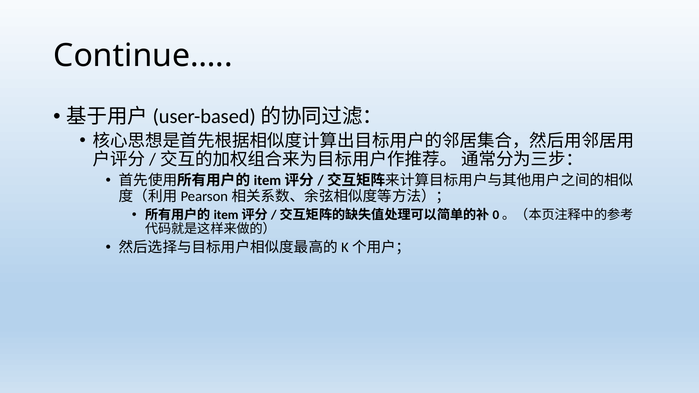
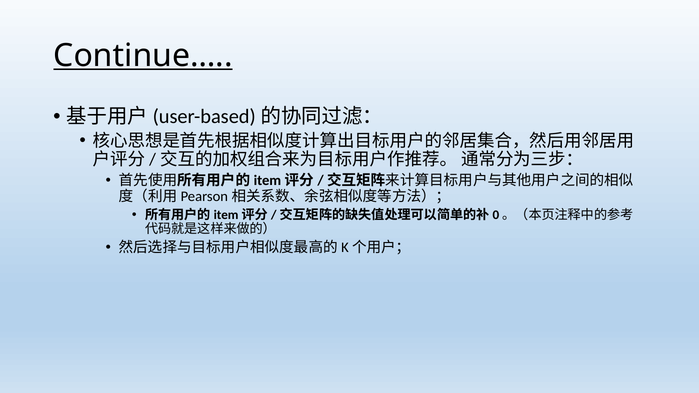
Continue… underline: none -> present
